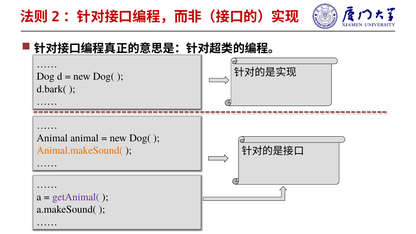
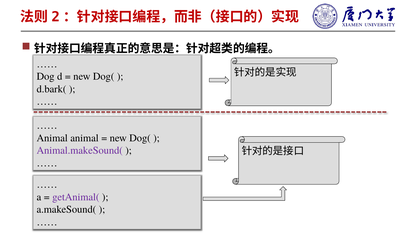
Animal.makeSound( colour: orange -> purple
